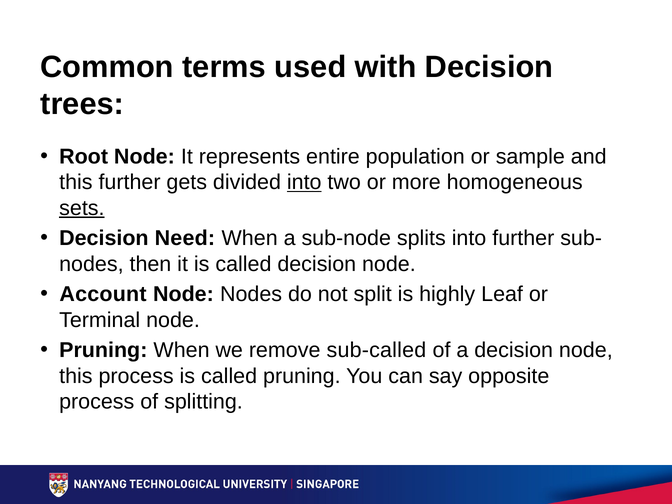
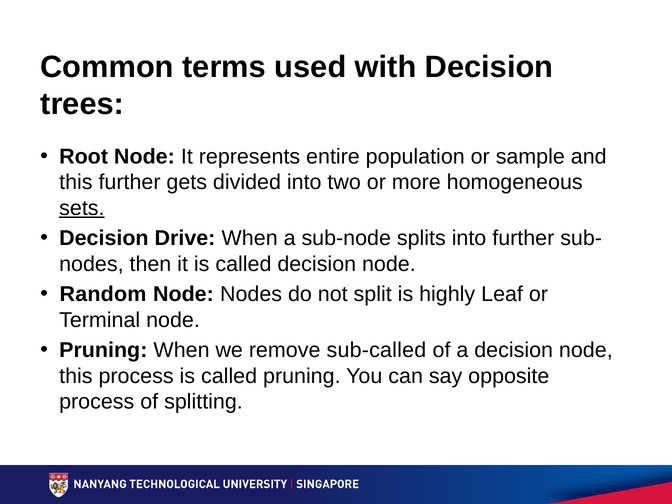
into at (304, 182) underline: present -> none
Need: Need -> Drive
Account: Account -> Random
